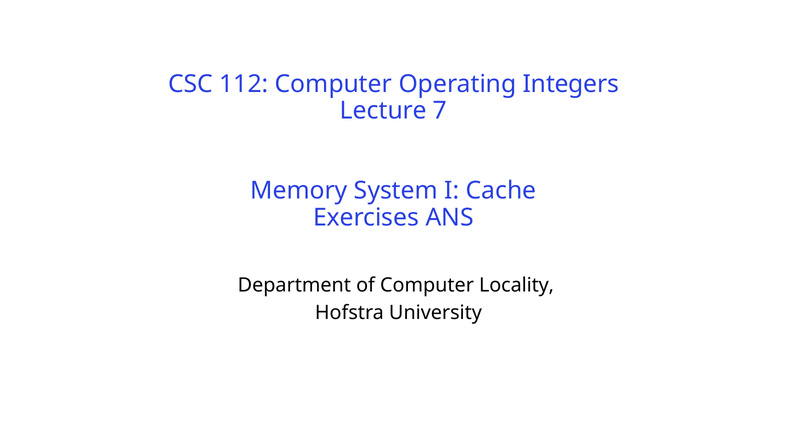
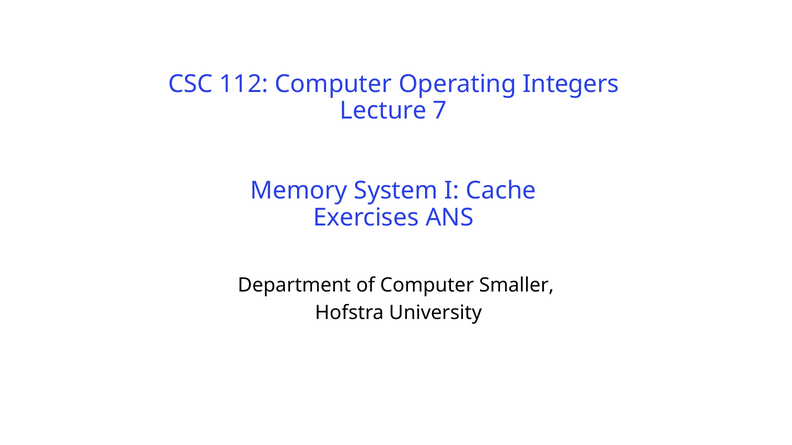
Locality: Locality -> Smaller
